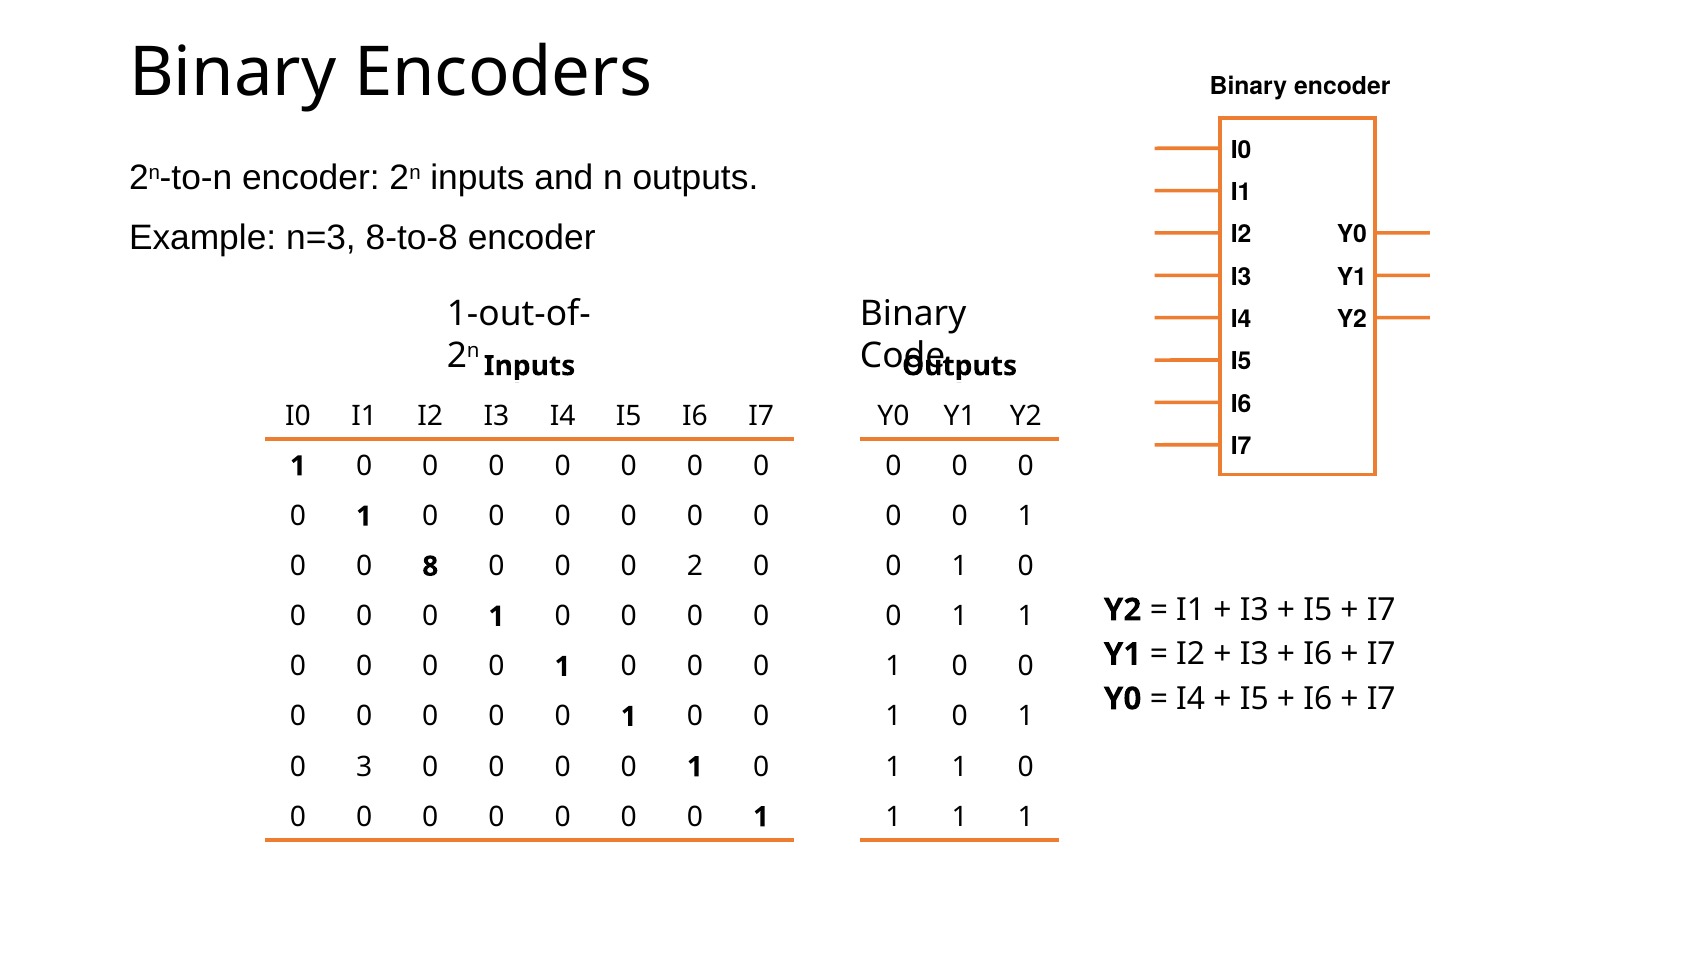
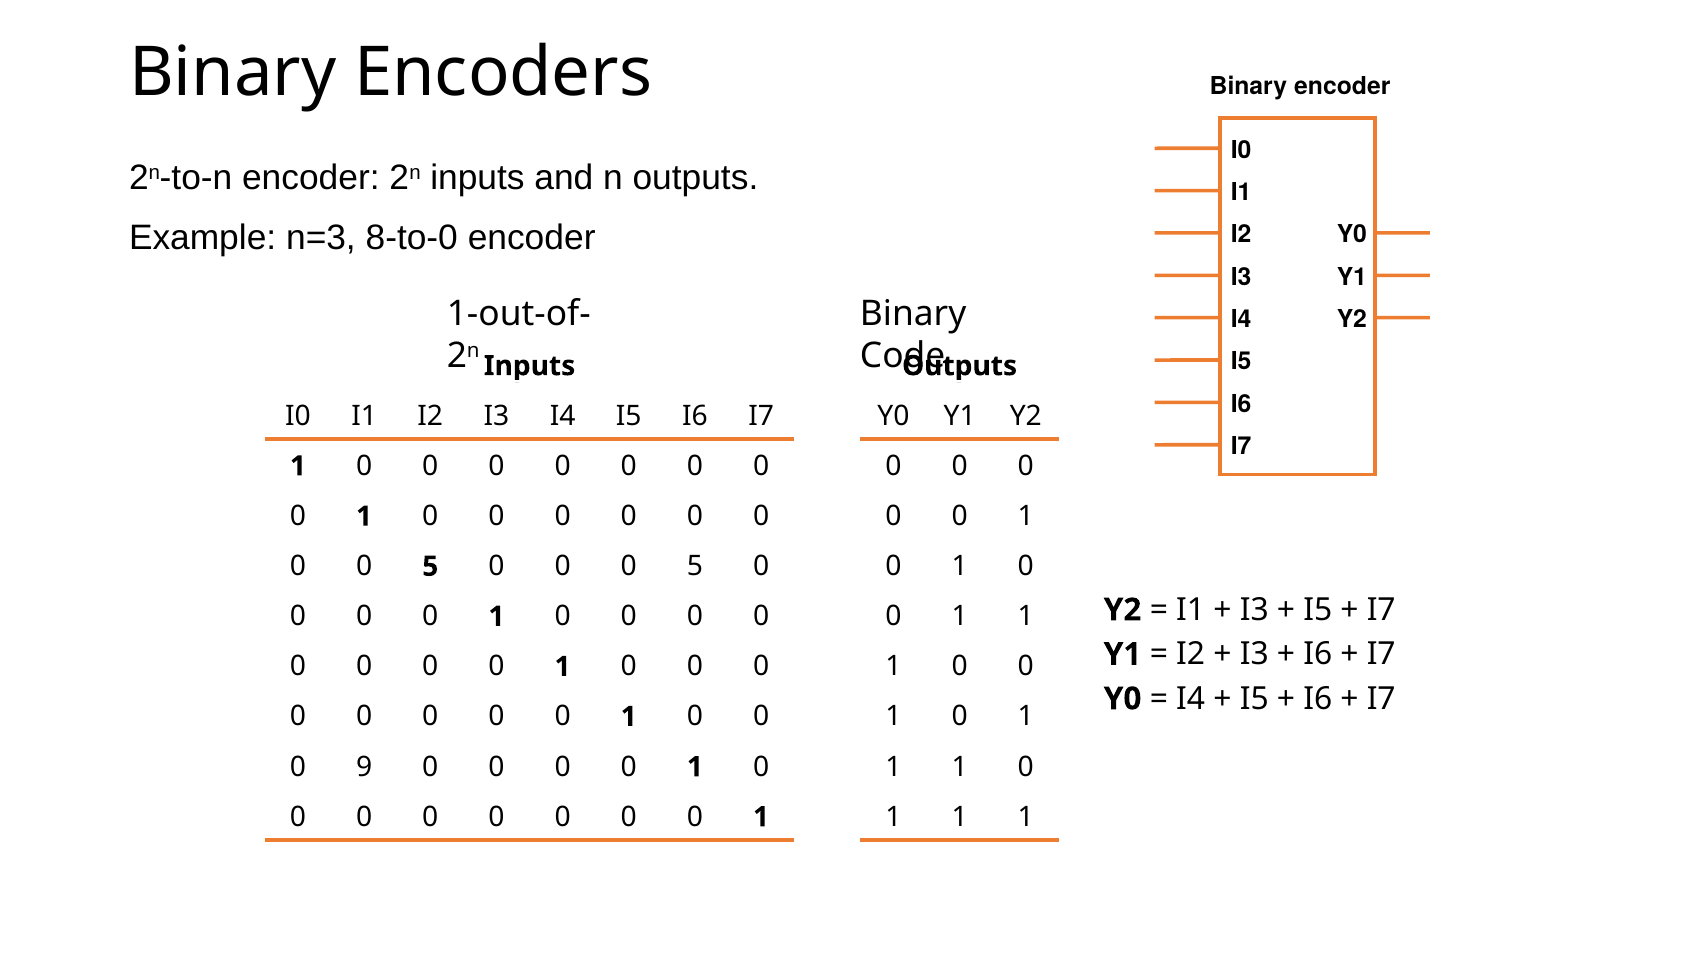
8-to-8: 8-to-8 -> 8-to-0
8 at (430, 567): 8 -> 5
0 0 0 2: 2 -> 5
3: 3 -> 9
